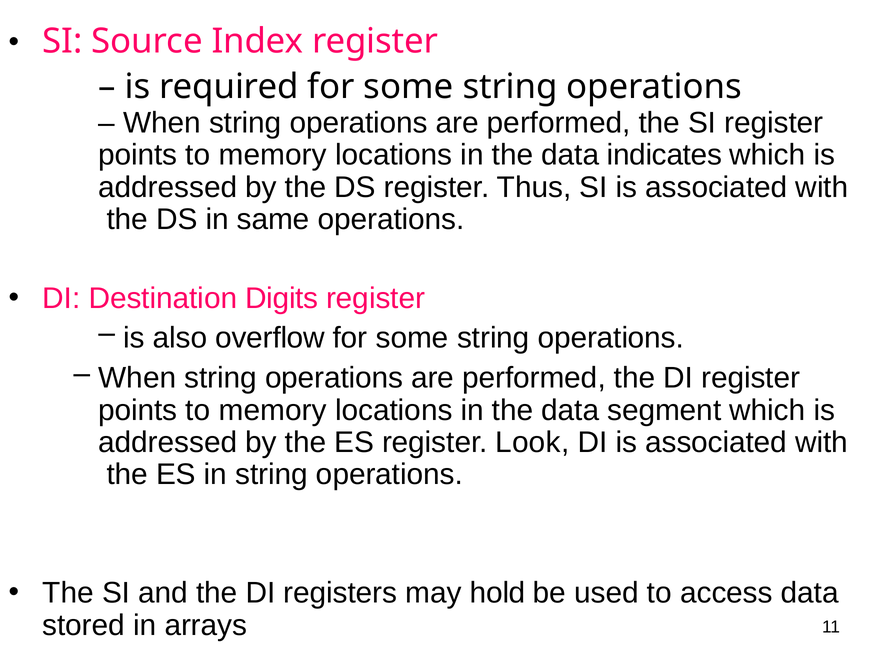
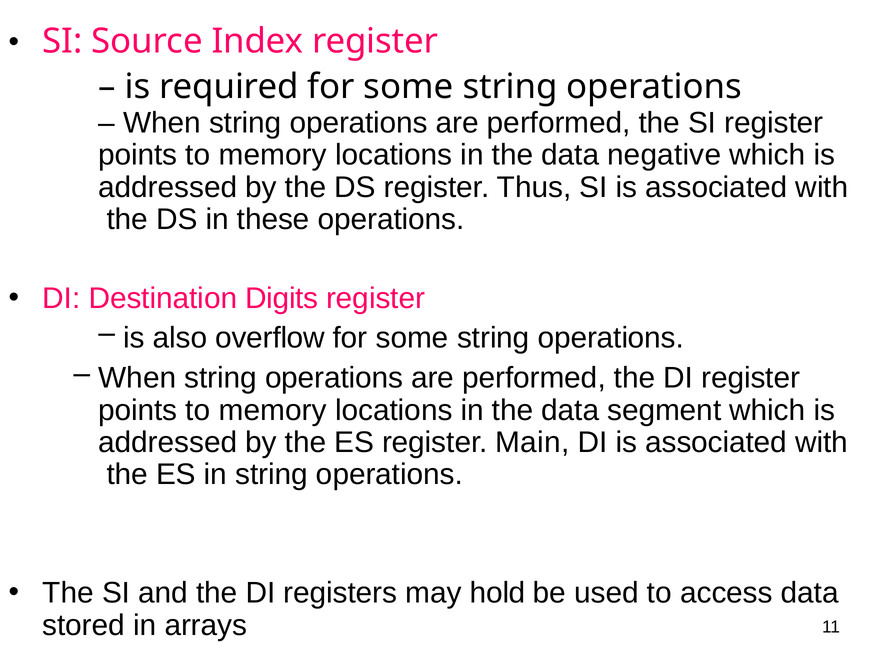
indicates: indicates -> negative
same: same -> these
Look: Look -> Main
